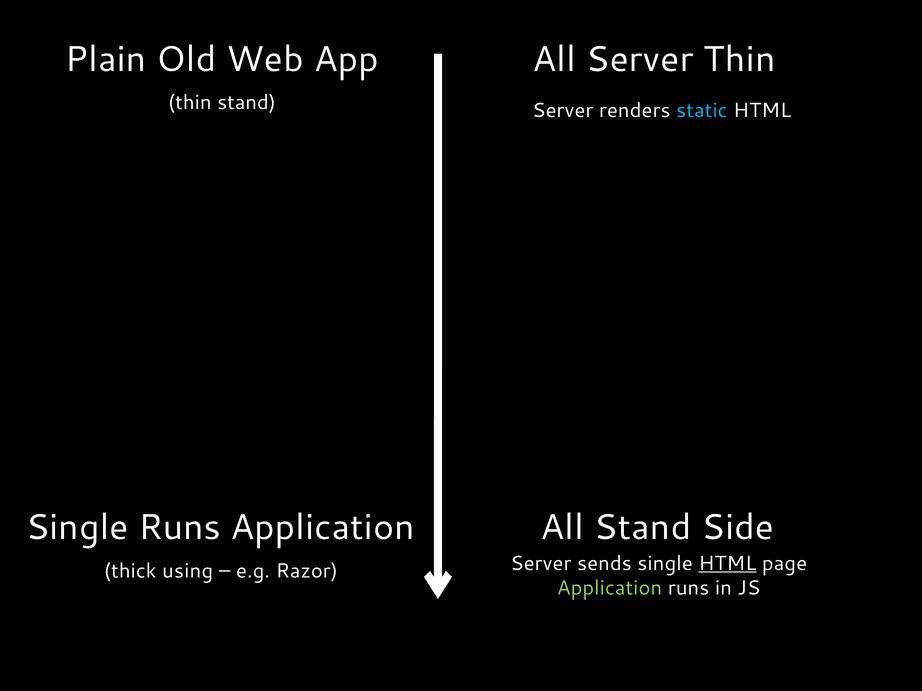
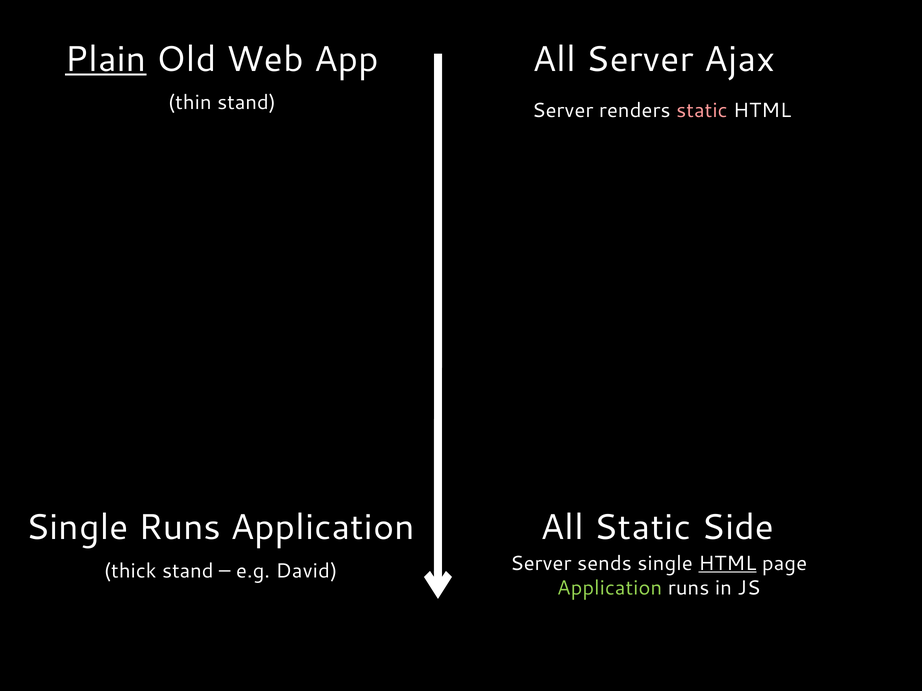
Plain underline: none -> present
Server Thin: Thin -> Ajax
static at (702, 110) colour: light blue -> pink
All Stand: Stand -> Static
thick using: using -> stand
Razor: Razor -> David
